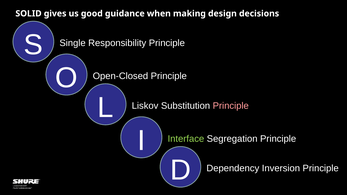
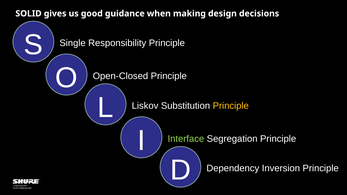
Principle at (231, 106) colour: pink -> yellow
